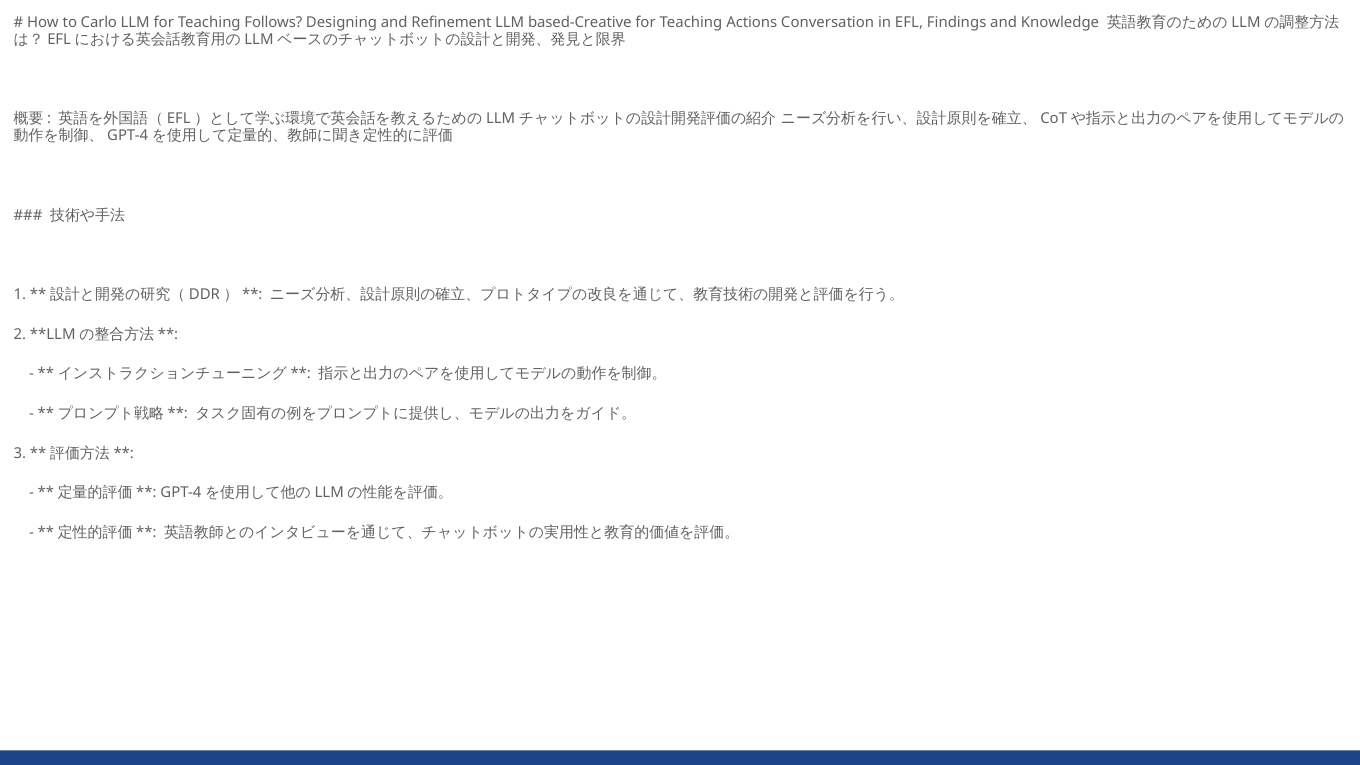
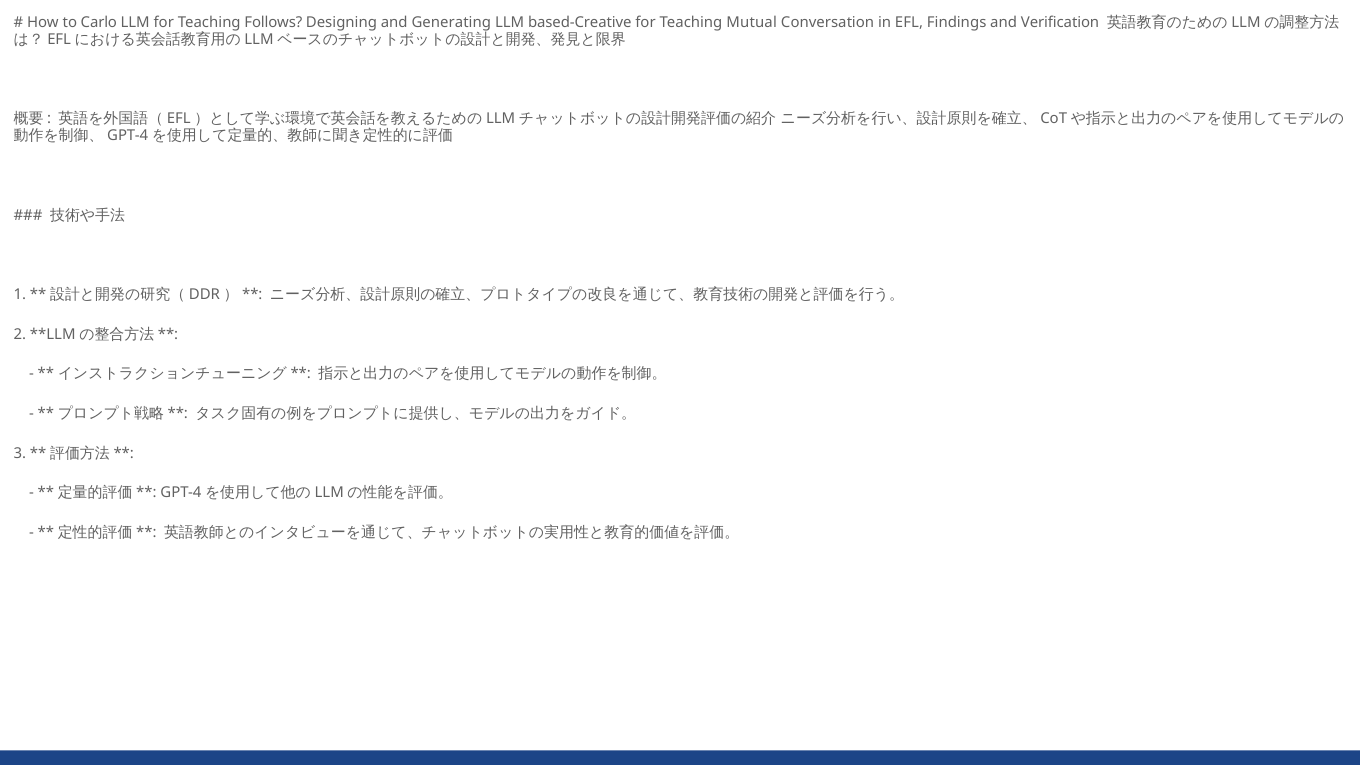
Refinement: Refinement -> Generating
Actions: Actions -> Mutual
Knowledge: Knowledge -> Verification
